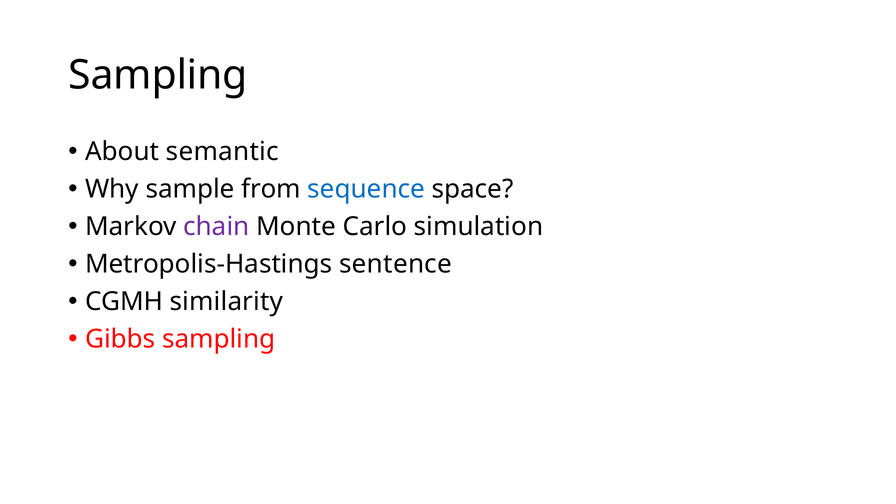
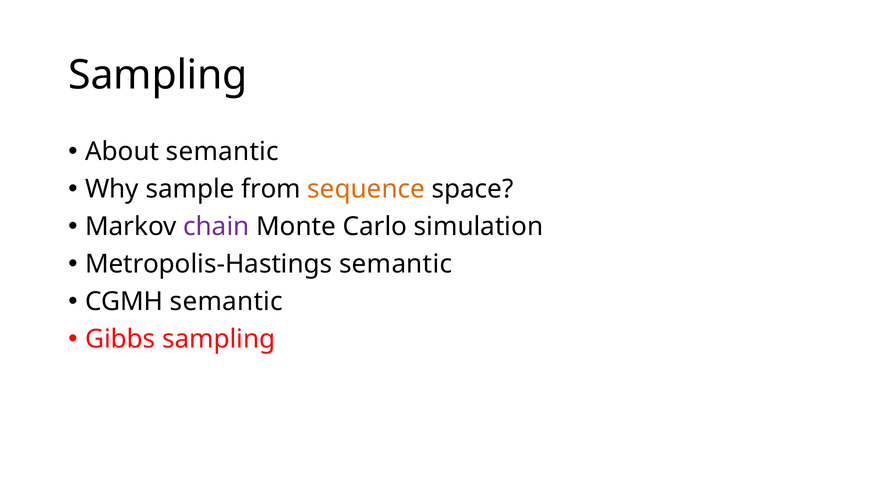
sequence colour: blue -> orange
Metropolis-Hastings sentence: sentence -> semantic
CGMH similarity: similarity -> semantic
